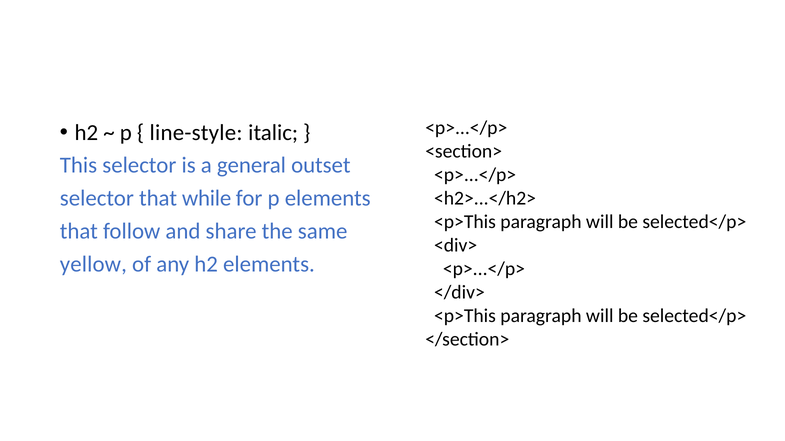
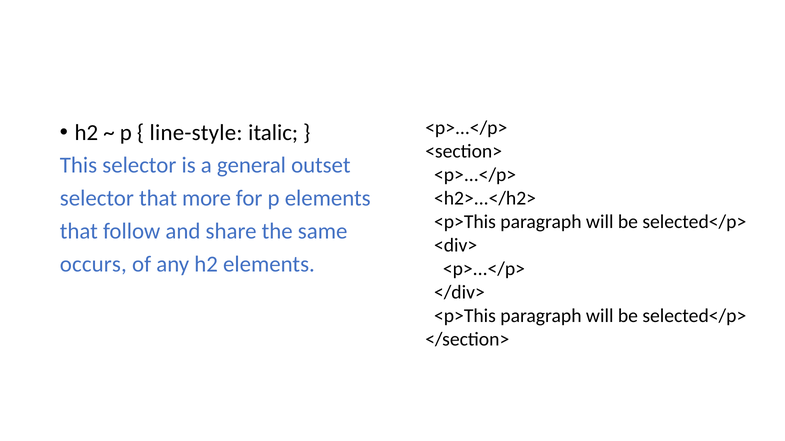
while: while -> more
yellow: yellow -> occurs
